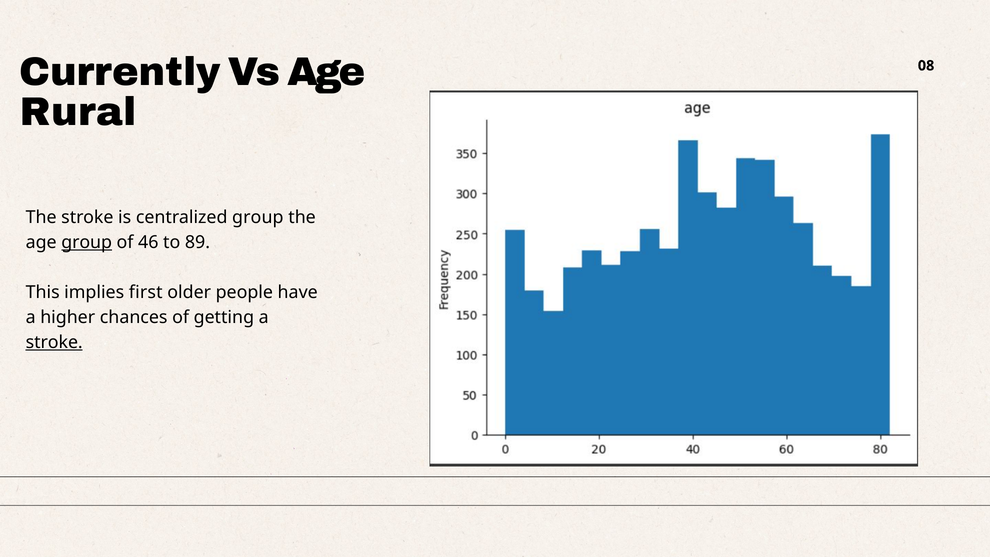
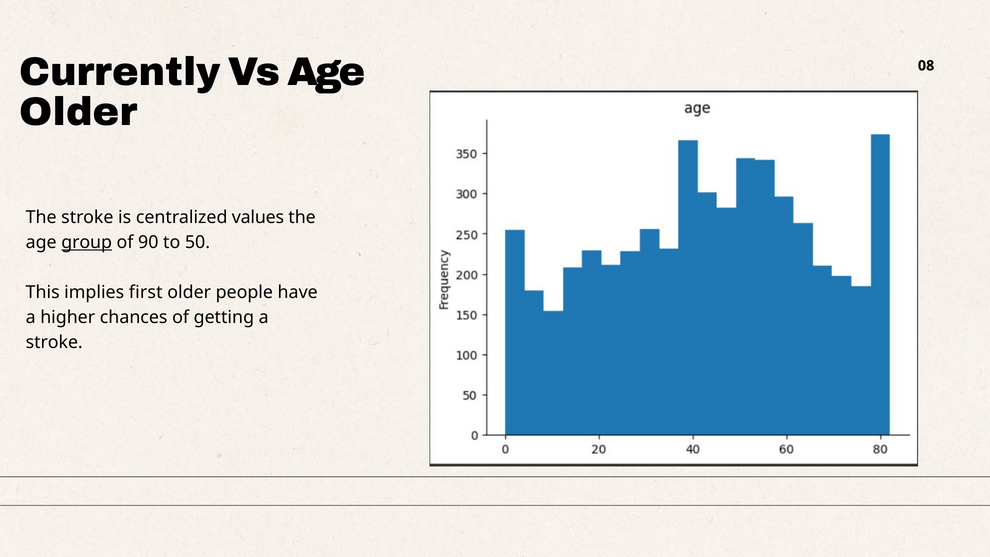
Rural at (78, 112): Rural -> Older
centralized group: group -> values
46: 46 -> 90
89: 89 -> 50
stroke at (54, 342) underline: present -> none
